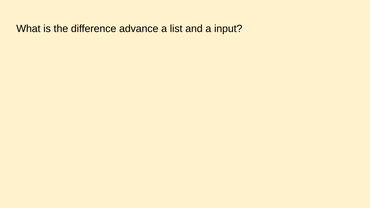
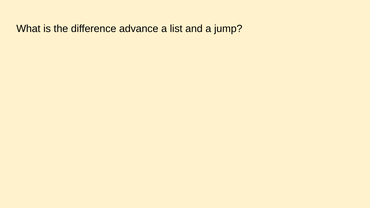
input: input -> jump
